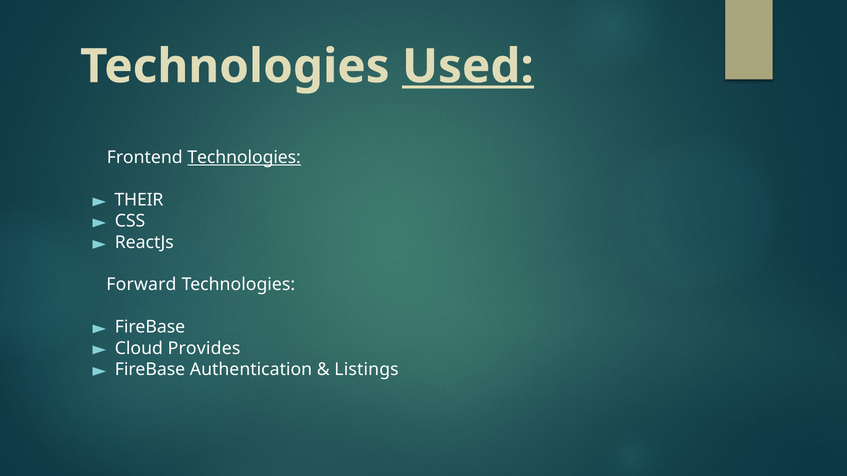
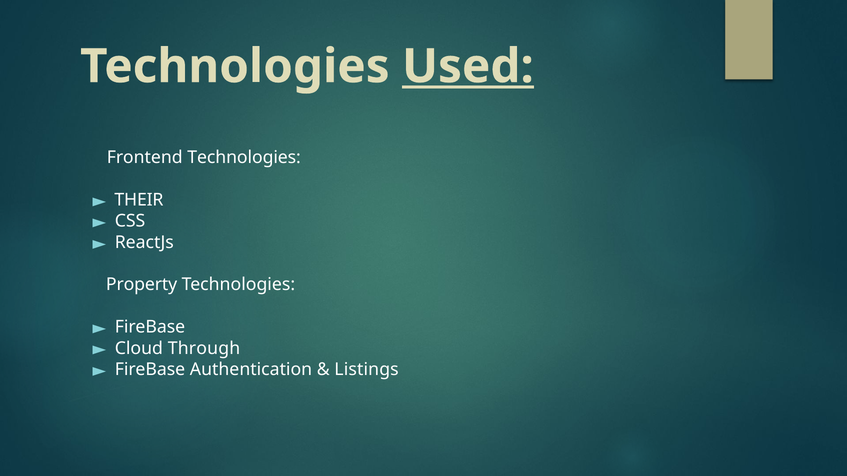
Technologies at (244, 158) underline: present -> none
Forward: Forward -> Property
Provides: Provides -> Through
